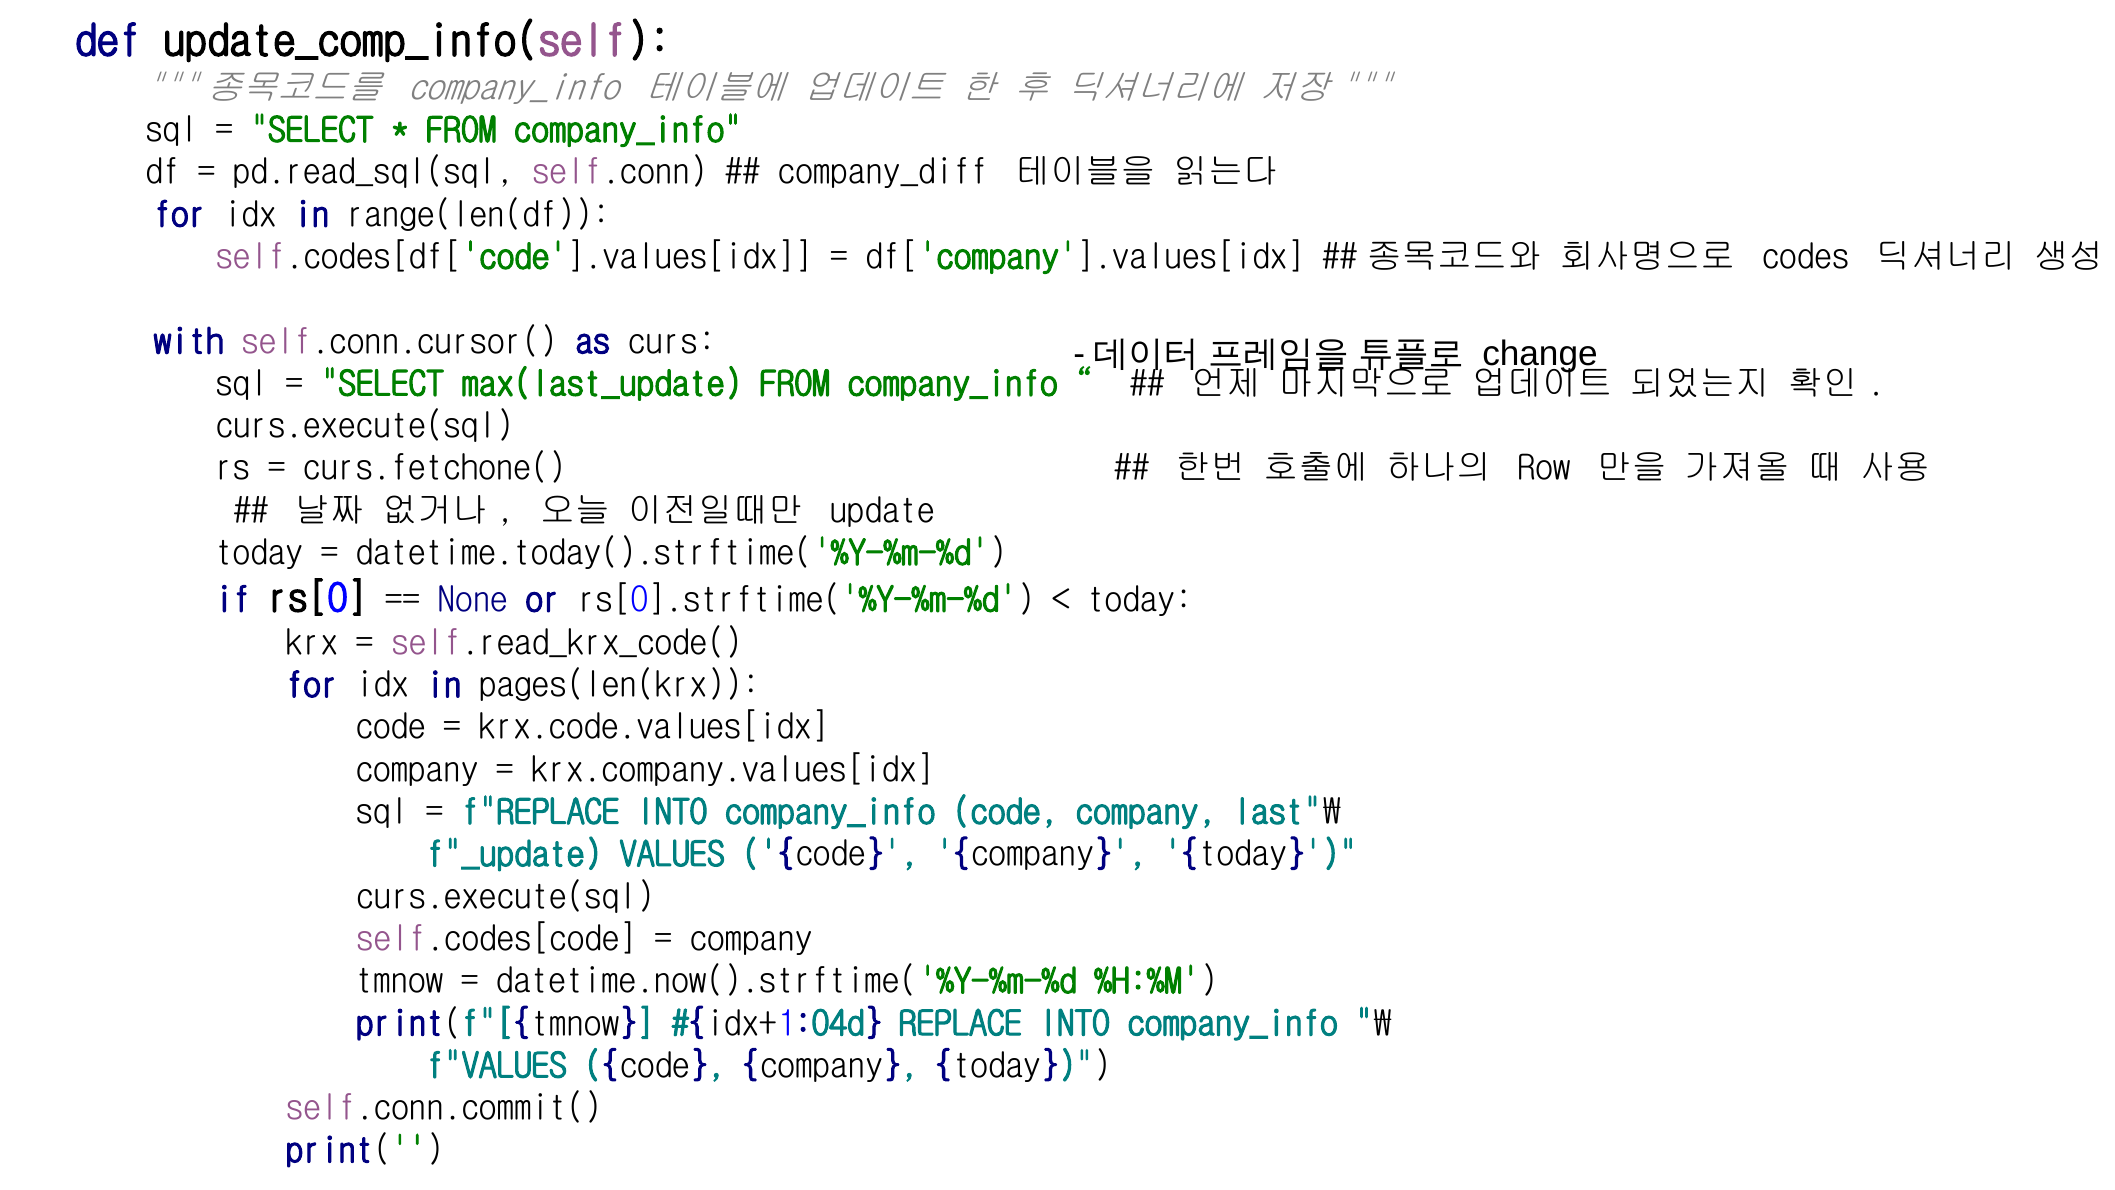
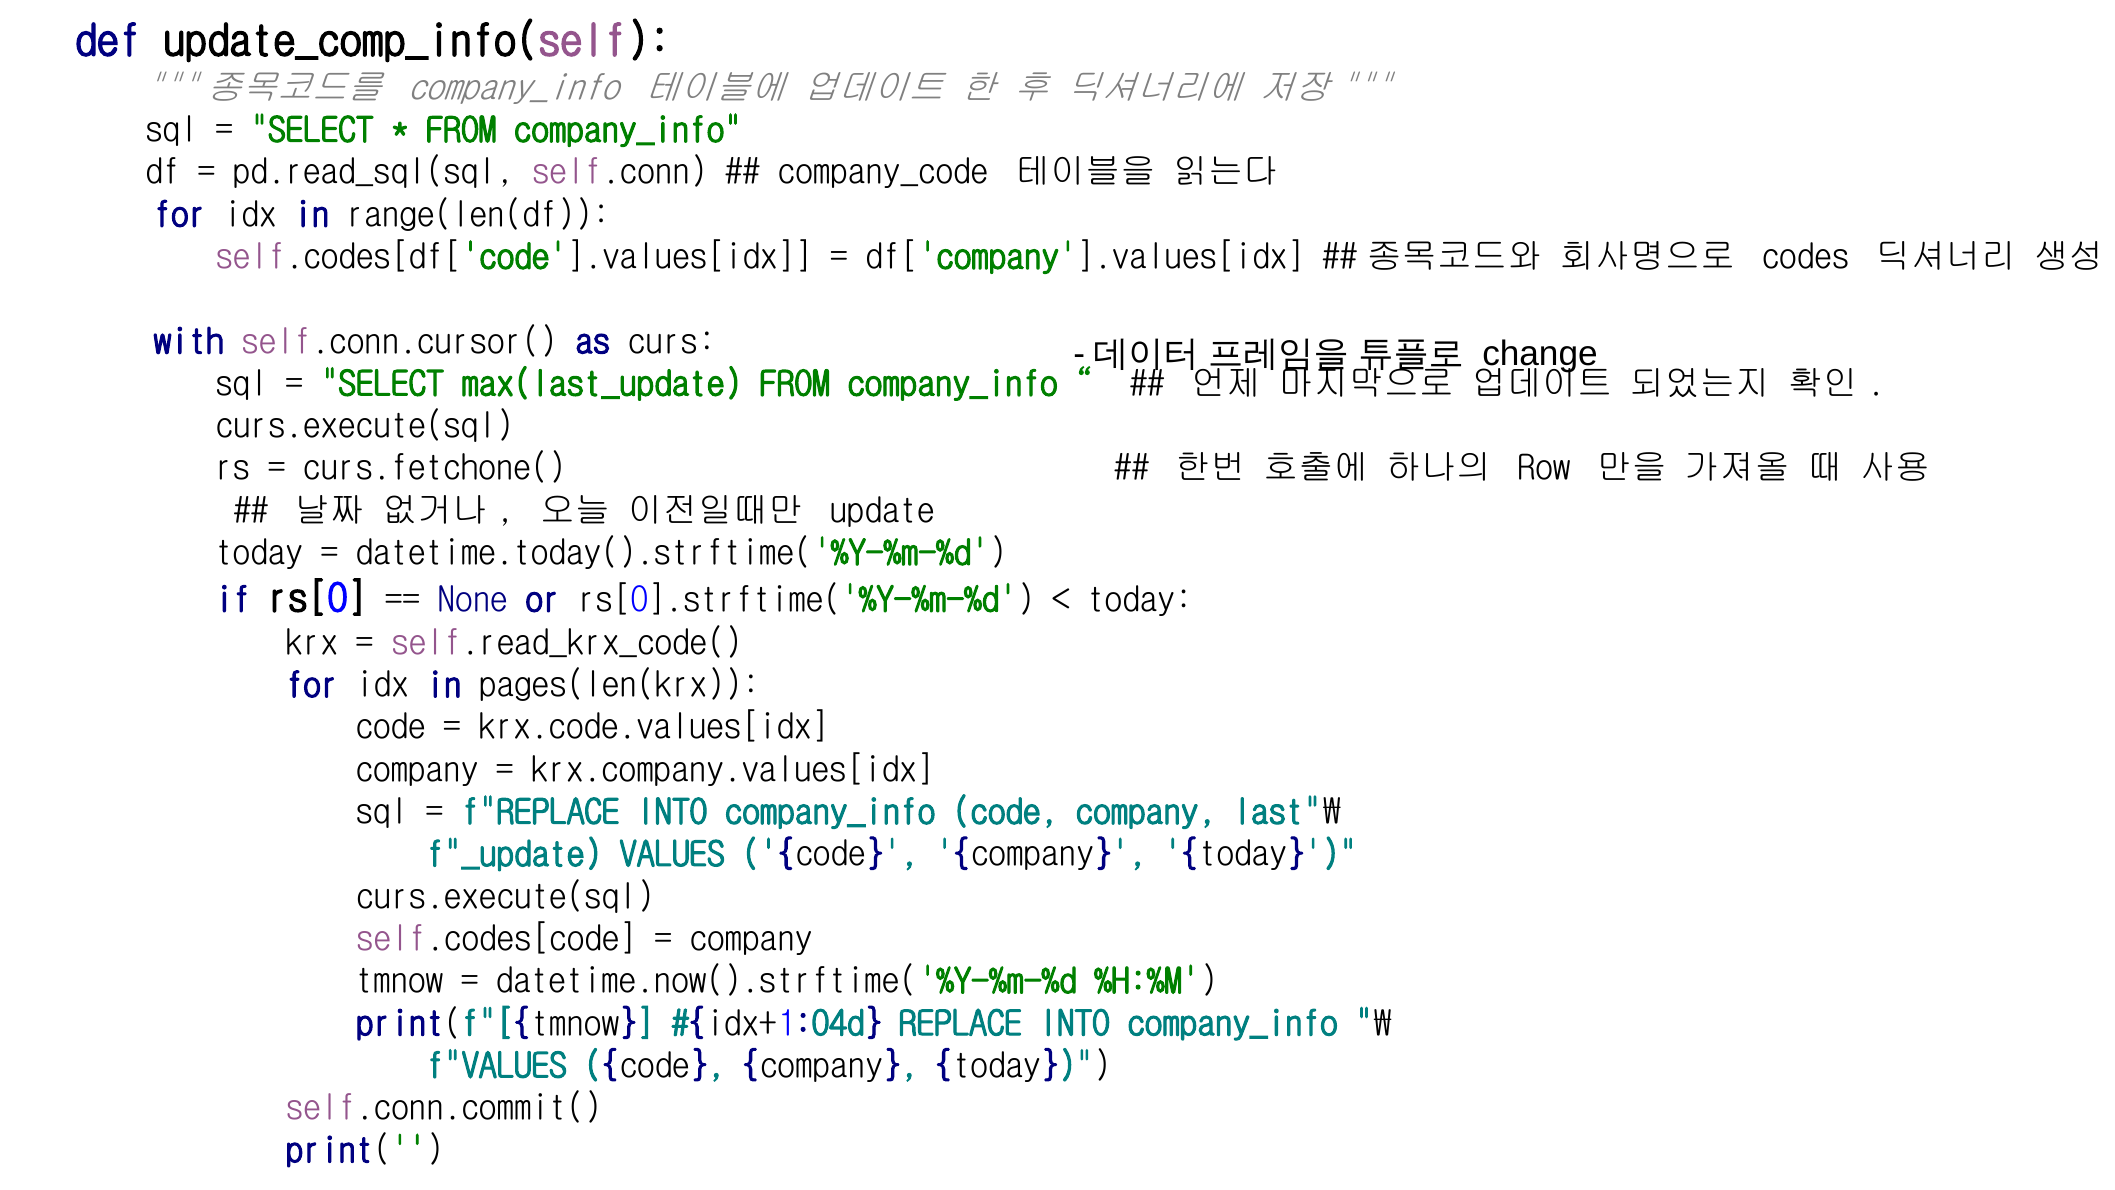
company_diff: company_diff -> company_code
